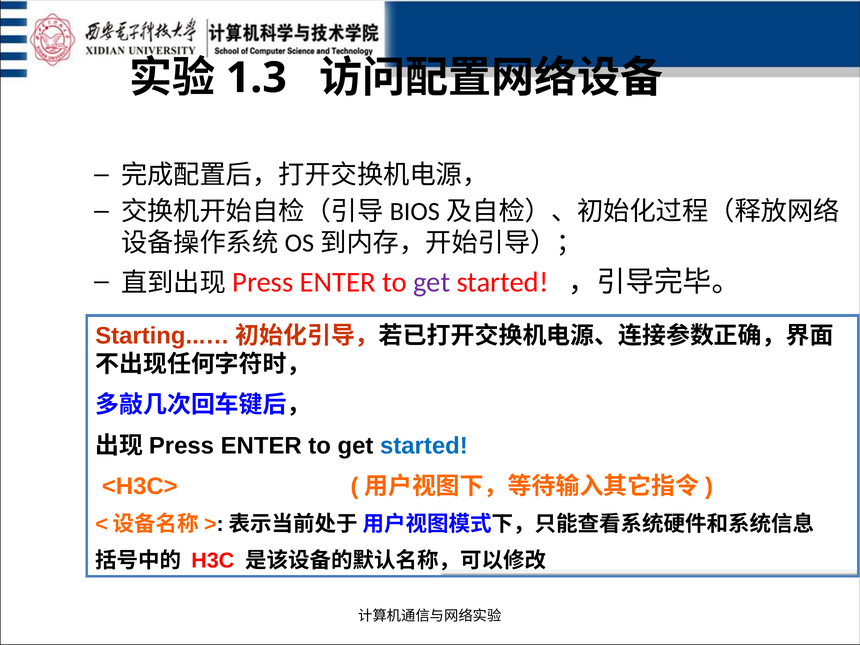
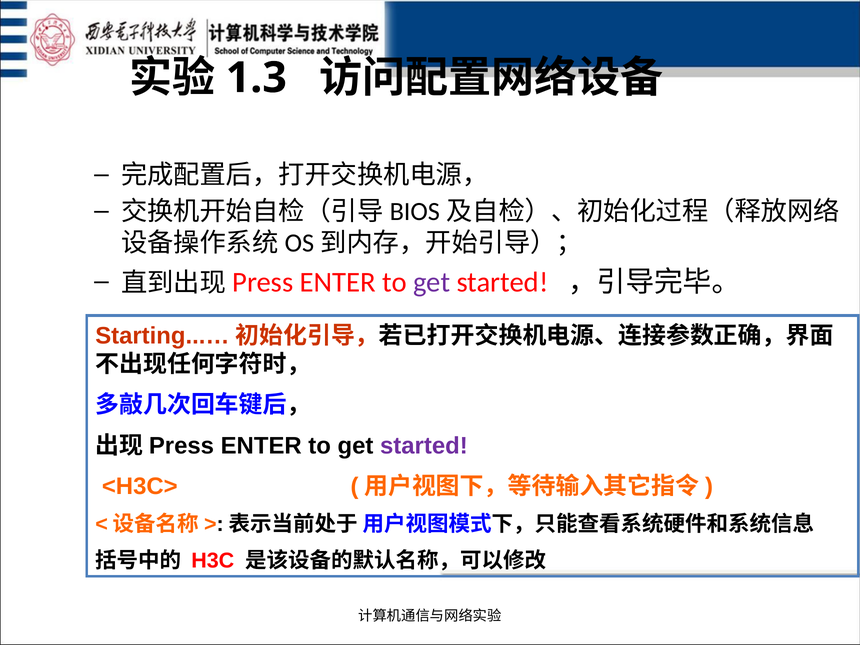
started at (424, 446) colour: blue -> purple
